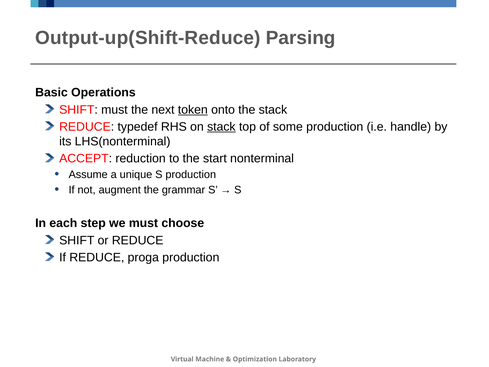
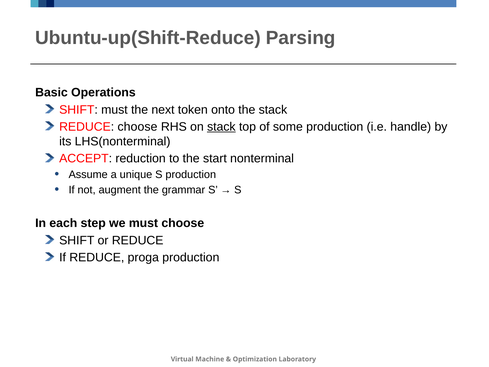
Output-up(Shift-Reduce: Output-up(Shift-Reduce -> Ubuntu-up(Shift-Reduce
token underline: present -> none
REDUCE typedef: typedef -> choose
